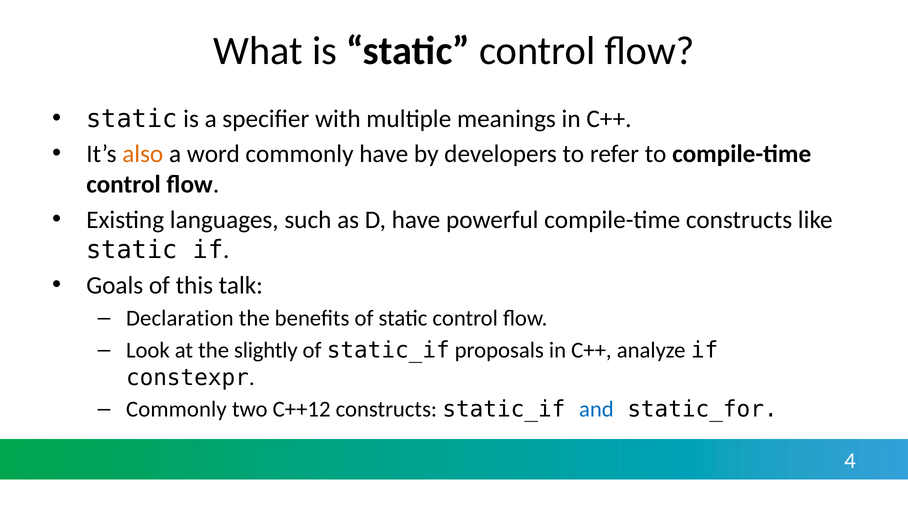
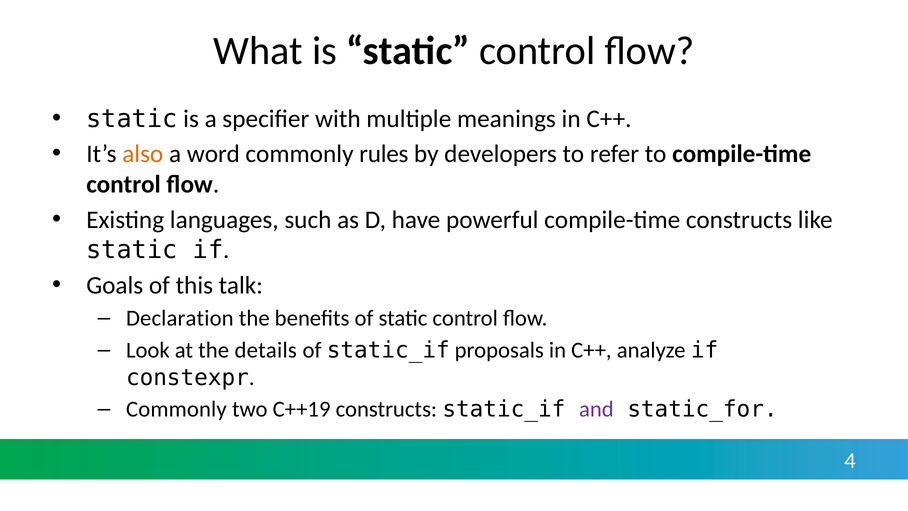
commonly have: have -> rules
slightly: slightly -> details
C++12: C++12 -> C++19
and colour: blue -> purple
